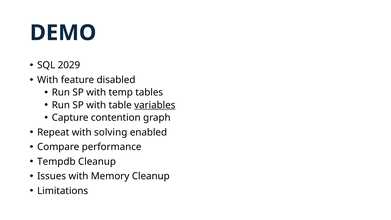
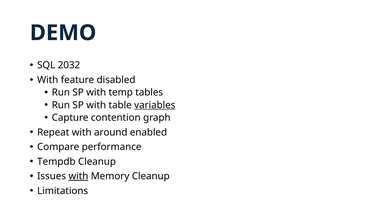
2029: 2029 -> 2032
solving: solving -> around
with at (78, 176) underline: none -> present
